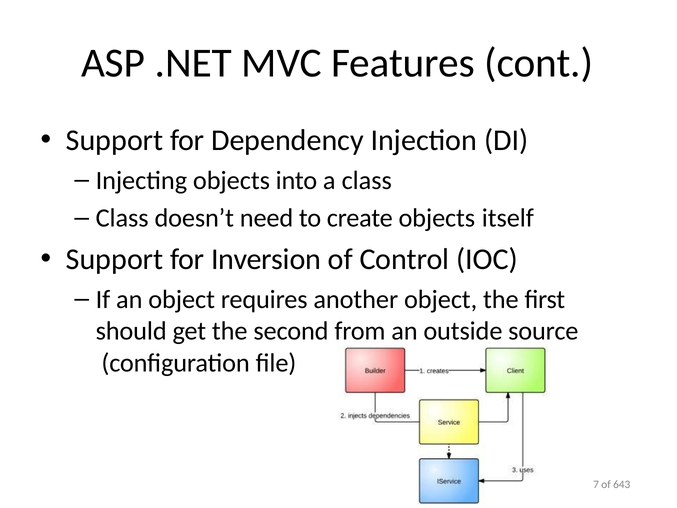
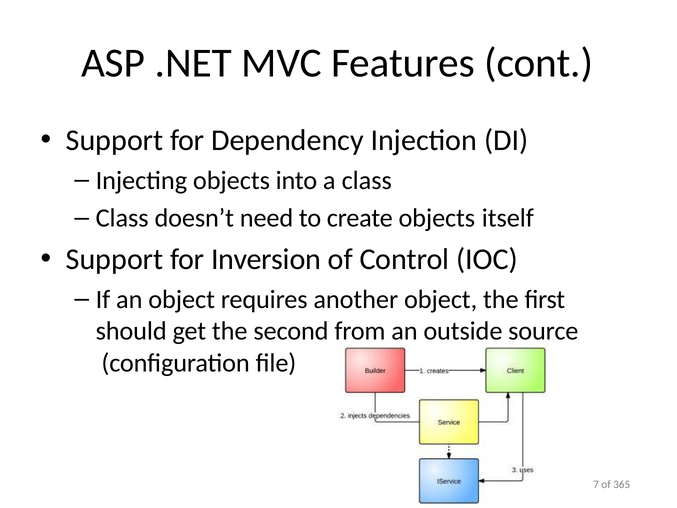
643: 643 -> 365
